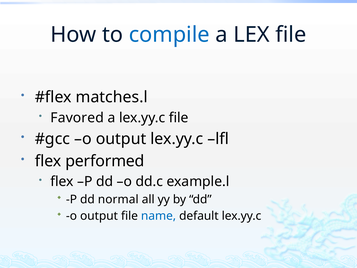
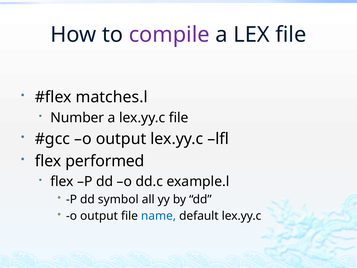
compile colour: blue -> purple
Favored: Favored -> Number
normal: normal -> symbol
